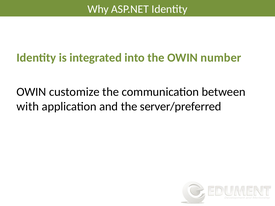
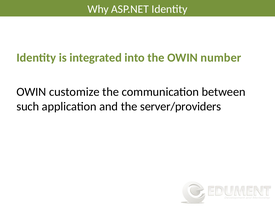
with: with -> such
server/preferred: server/preferred -> server/providers
